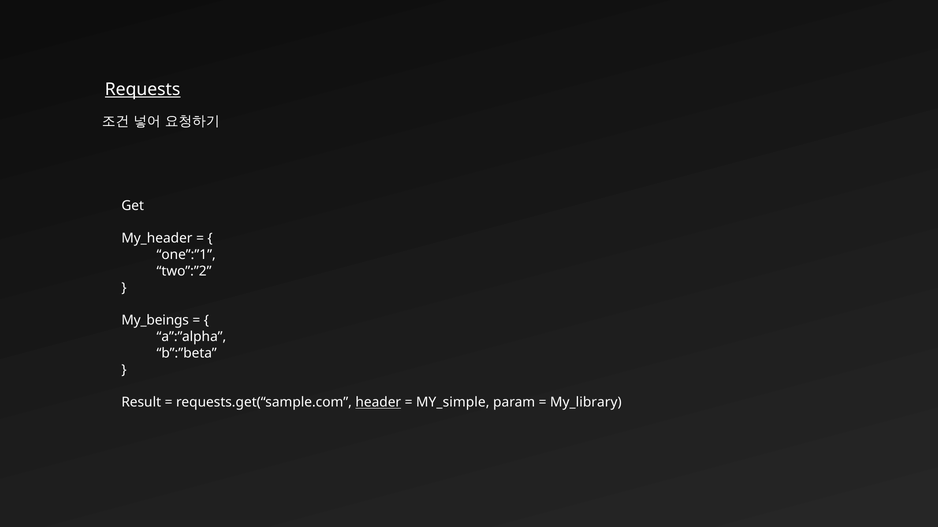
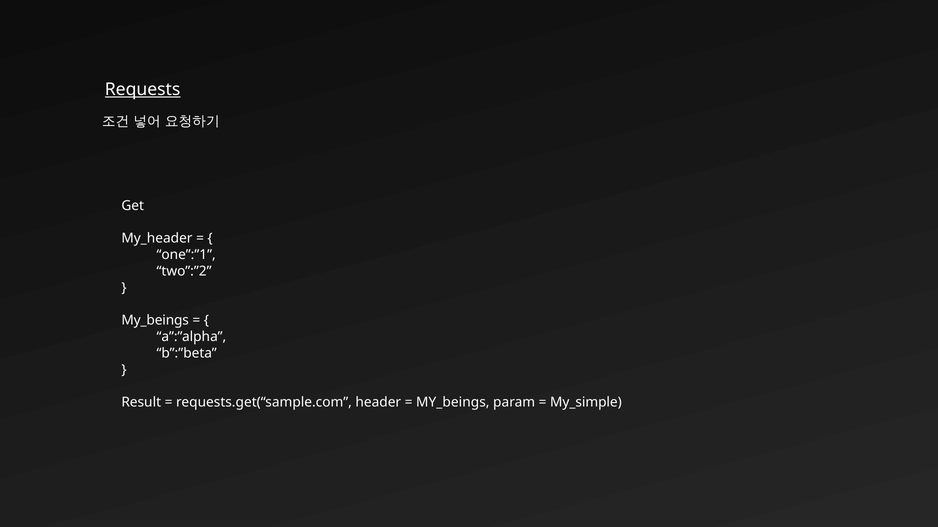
header underline: present -> none
MY_simple at (453, 403): MY_simple -> MY_beings
My_library: My_library -> My_simple
